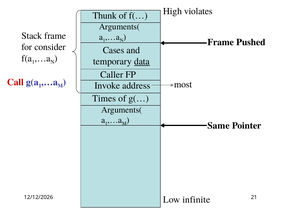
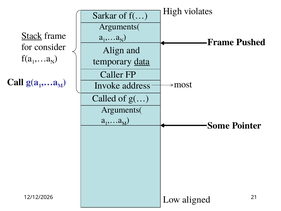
Thunk: Thunk -> Sarkar
Stack underline: none -> present
Cases: Cases -> Align
Call colour: red -> black
Times: Times -> Called
Same: Same -> Some
infinite: infinite -> aligned
